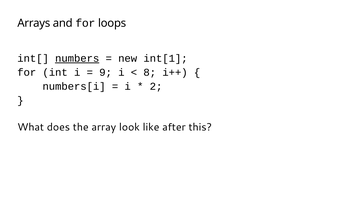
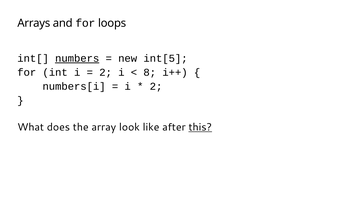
int[1: int[1 -> int[5
9 at (106, 72): 9 -> 2
this underline: none -> present
